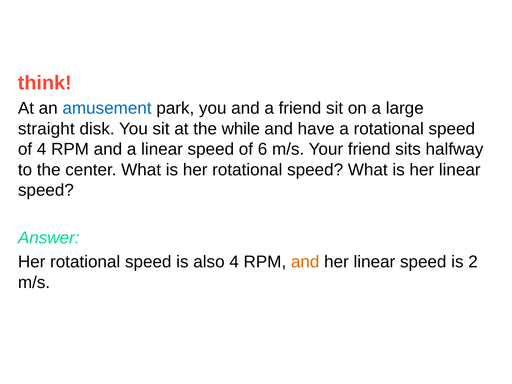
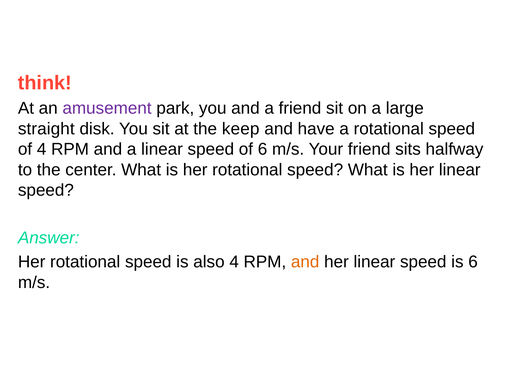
amusement colour: blue -> purple
while: while -> keep
is 2: 2 -> 6
